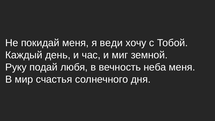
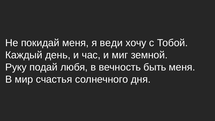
неба: неба -> быть
